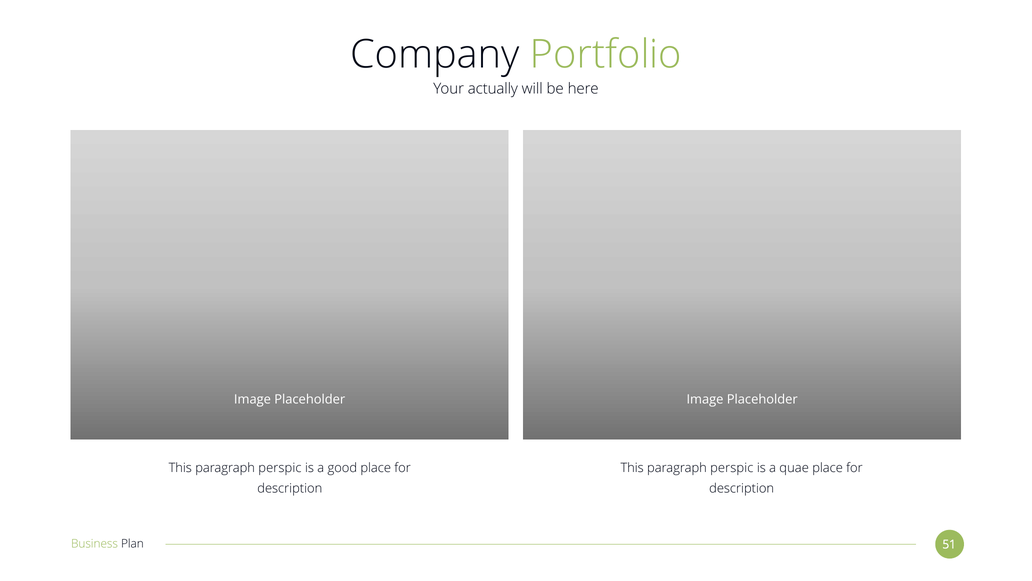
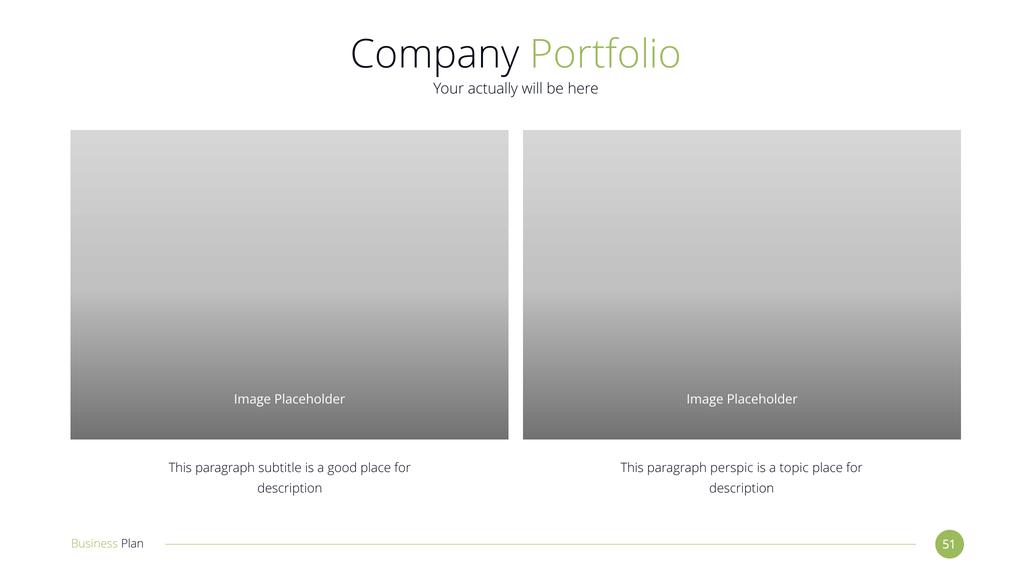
perspic at (280, 468): perspic -> subtitle
quae: quae -> topic
